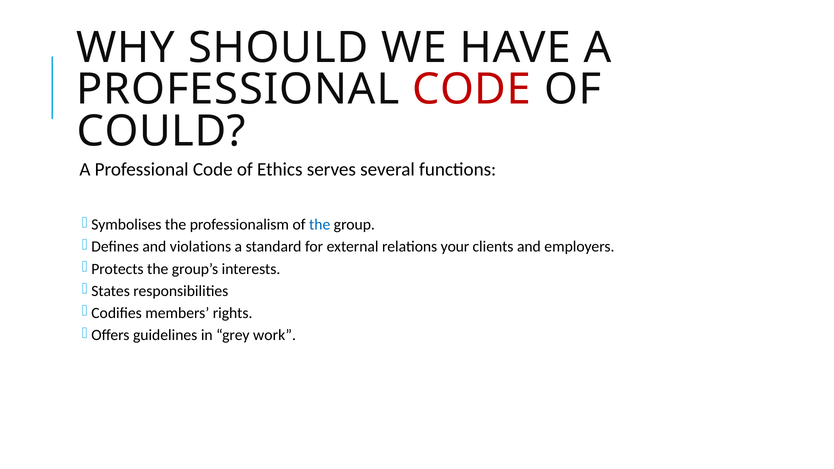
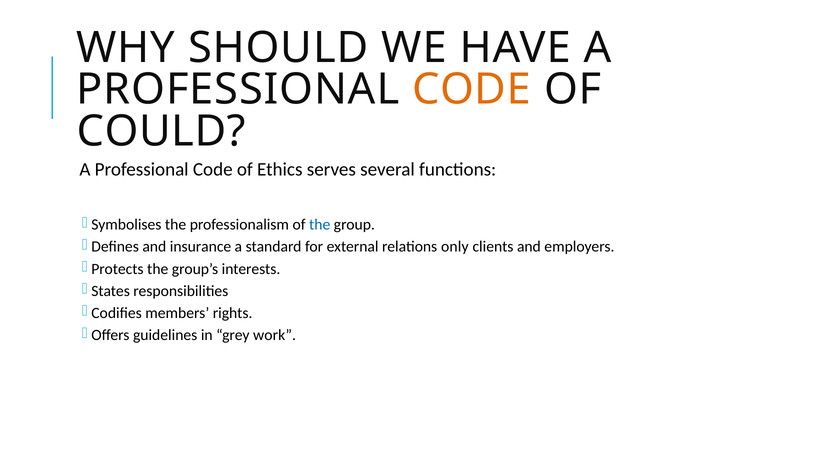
CODE at (472, 89) colour: red -> orange
violations: violations -> insurance
your: your -> only
